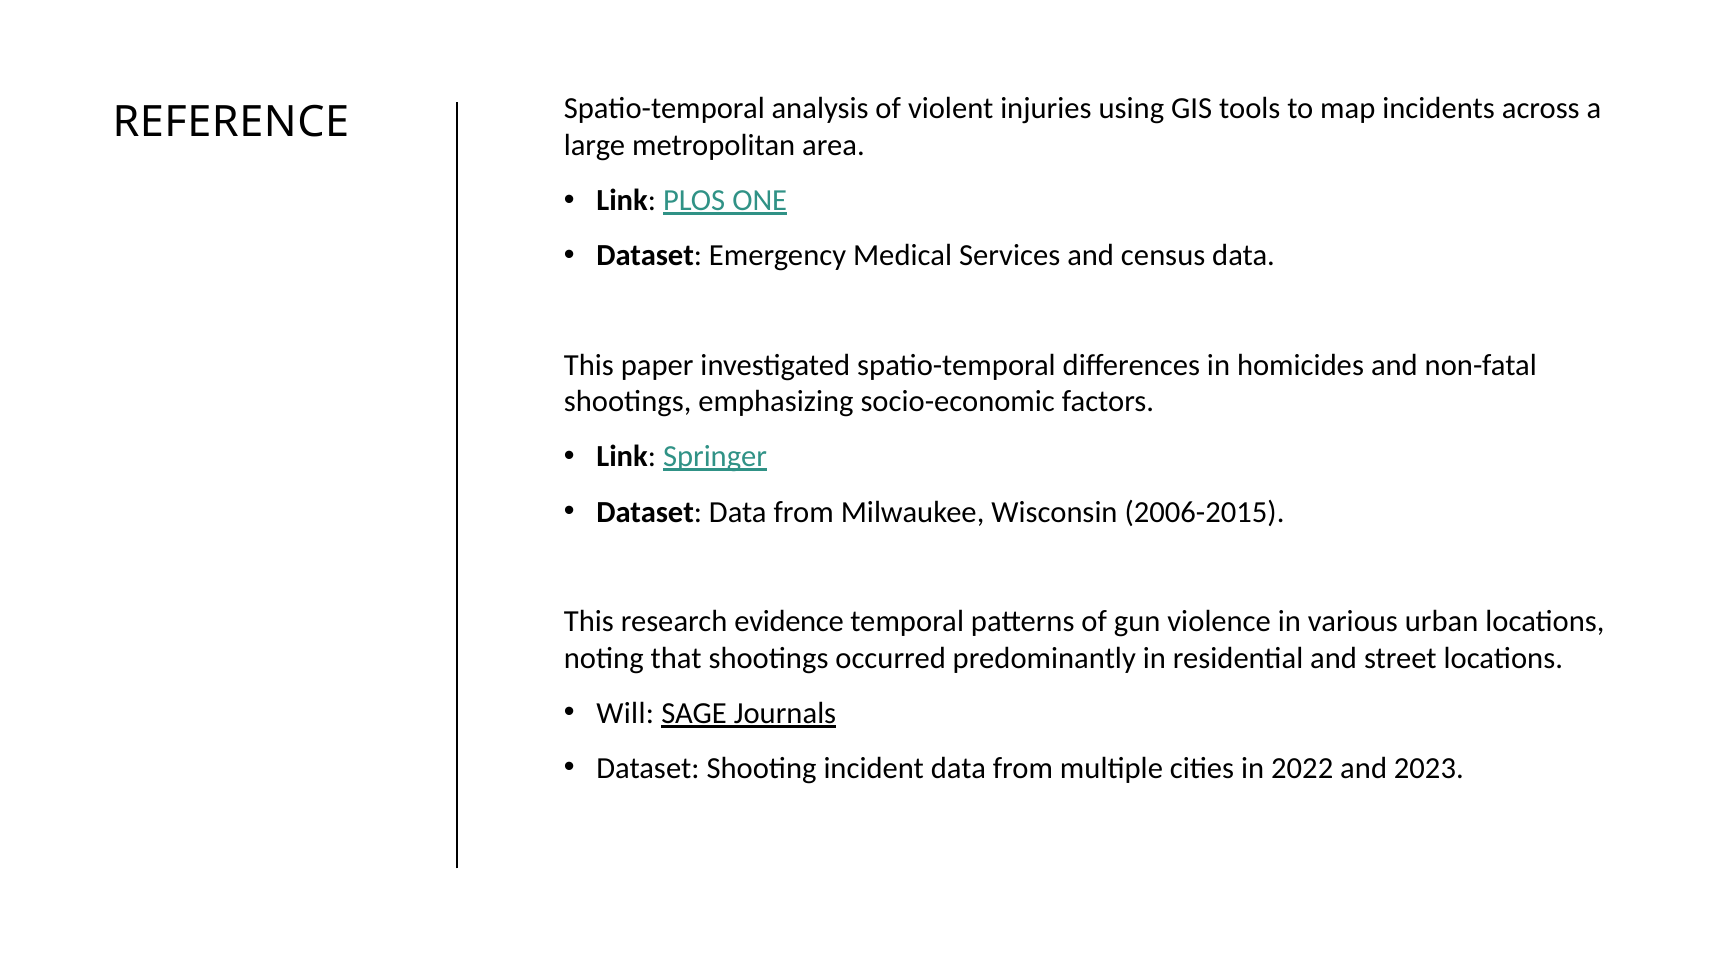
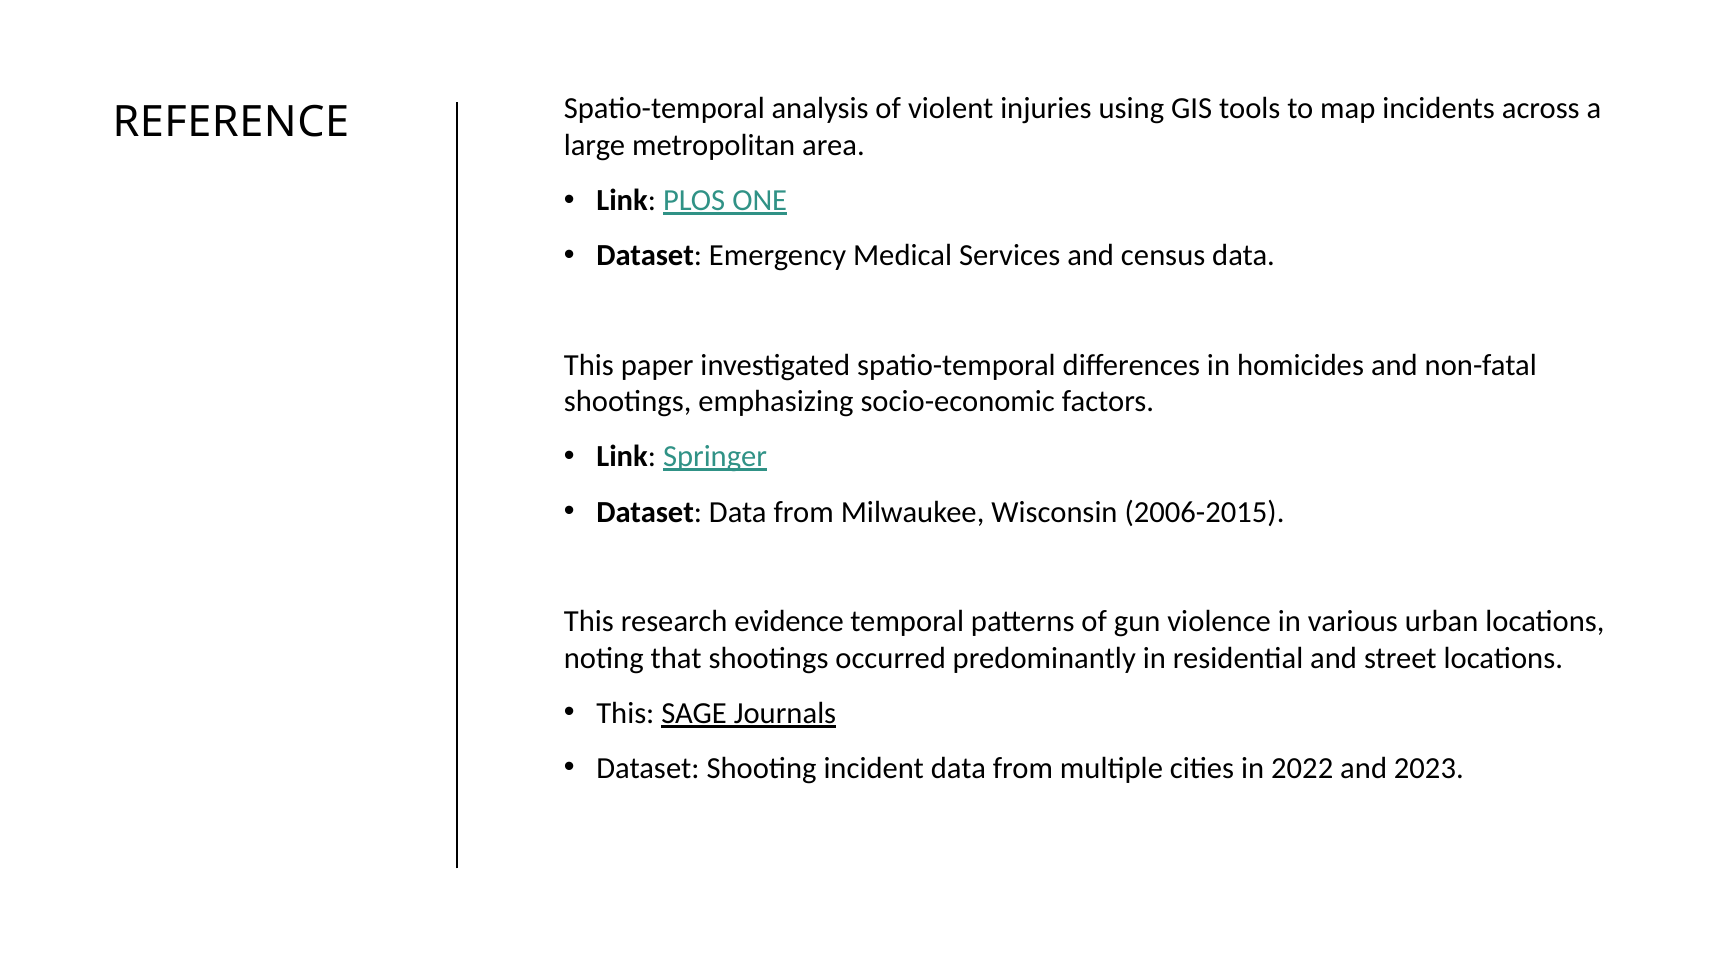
Will at (625, 713): Will -> This
